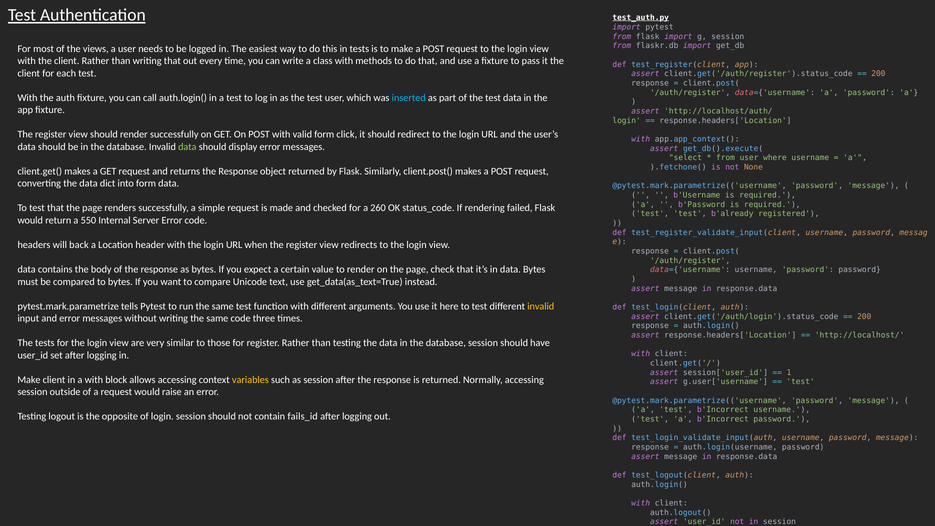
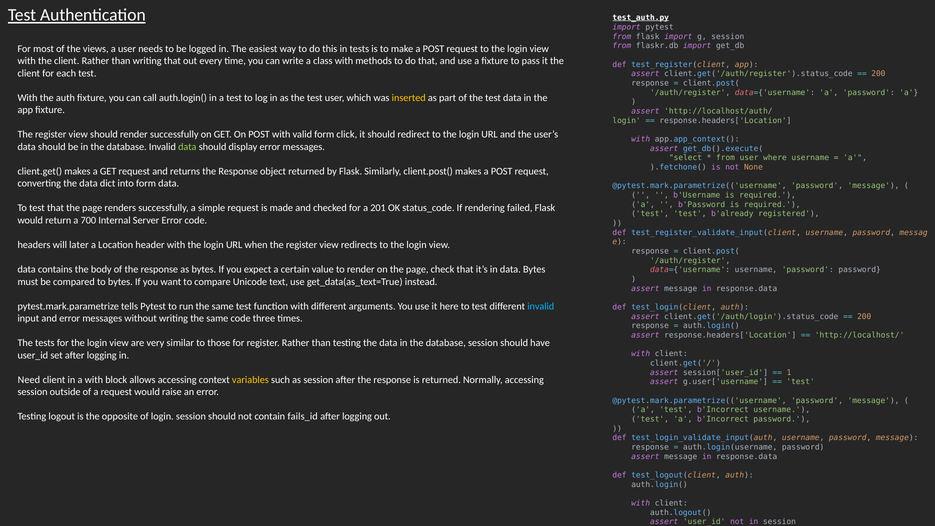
inserted colour: light blue -> yellow
260: 260 -> 201
550: 550 -> 700
back: back -> later
invalid at (541, 306) colour: yellow -> light blue
Make at (29, 380): Make -> Need
